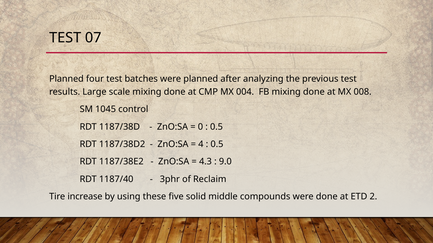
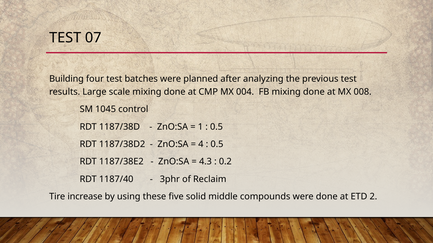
Planned at (66, 79): Planned -> Building
0: 0 -> 1
9.0: 9.0 -> 0.2
